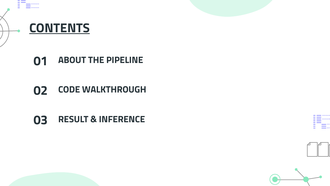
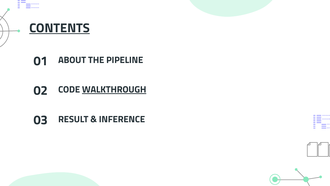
WALKTHROUGH underline: none -> present
